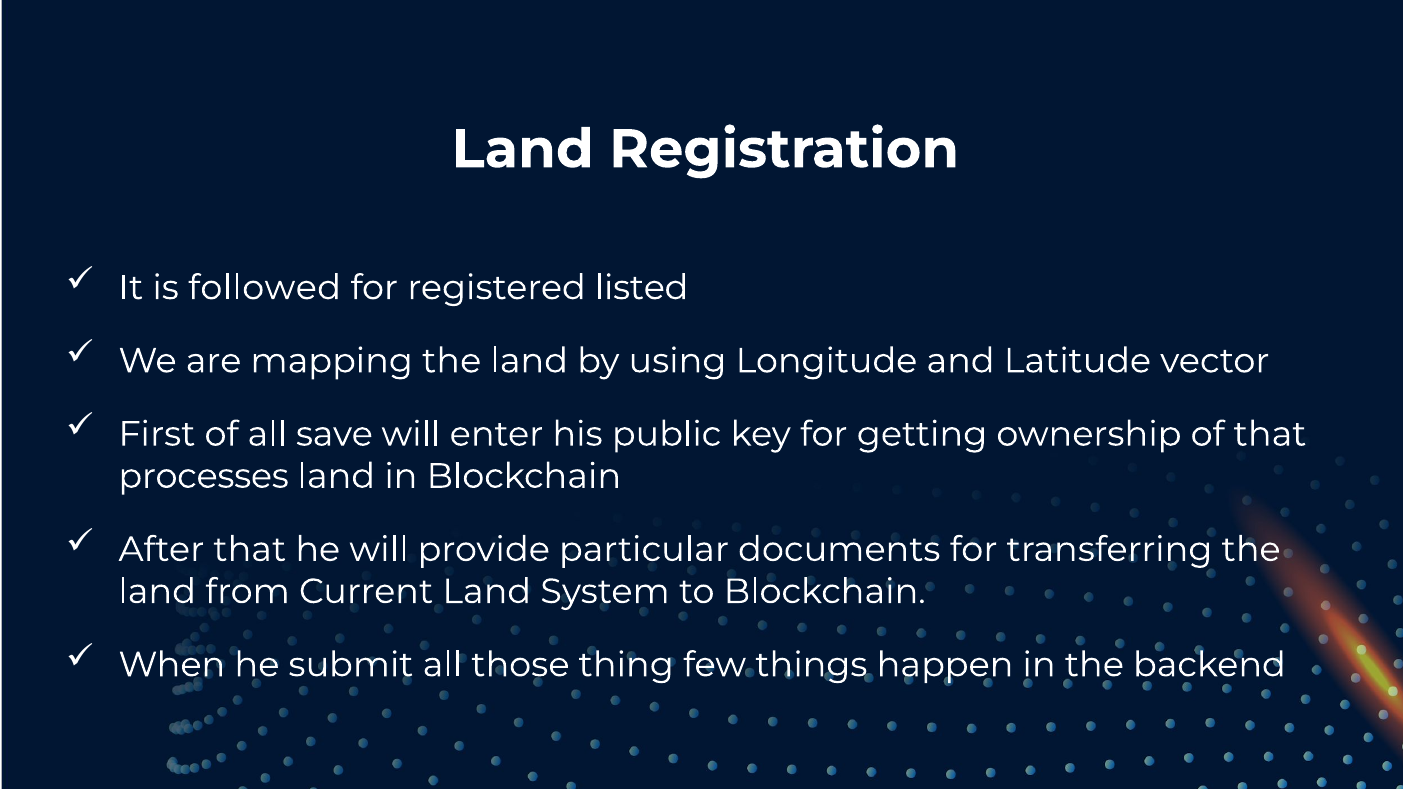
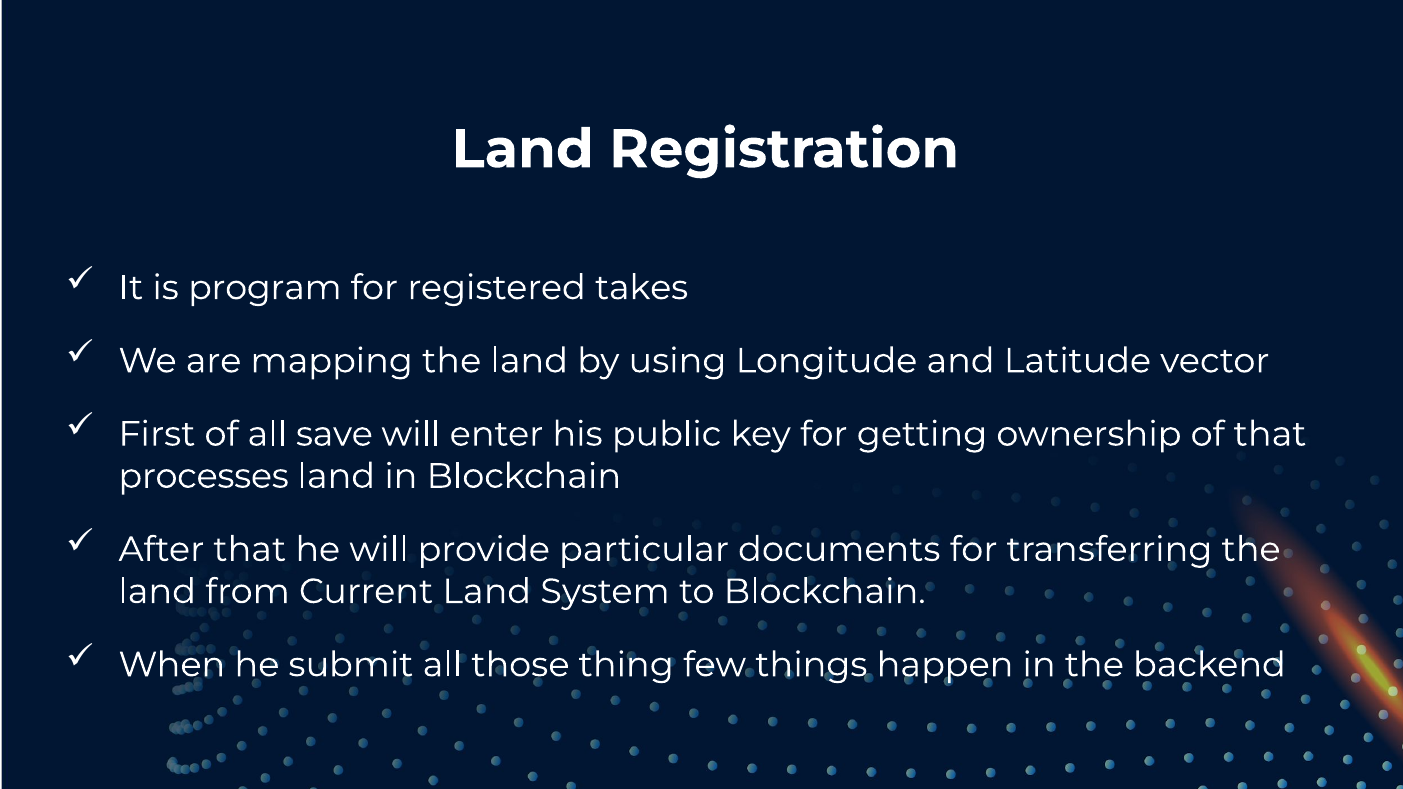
followed: followed -> program
listed: listed -> takes
